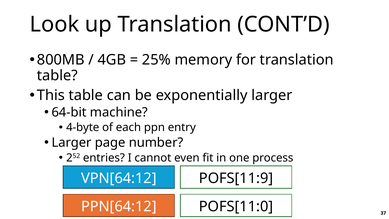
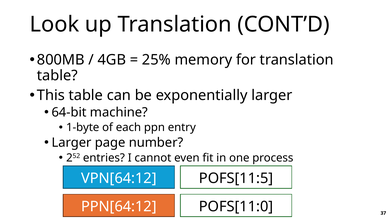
4-byte: 4-byte -> 1-byte
POFS[11:9: POFS[11:9 -> POFS[11:5
